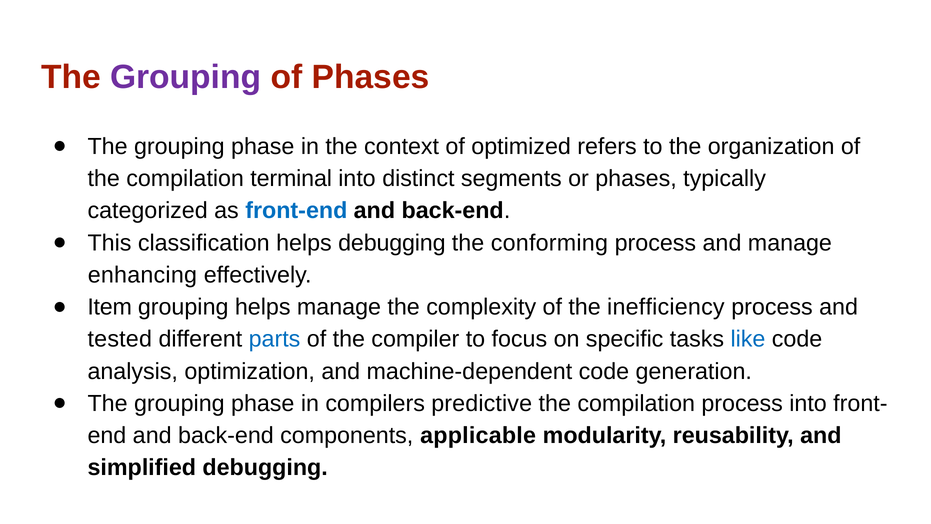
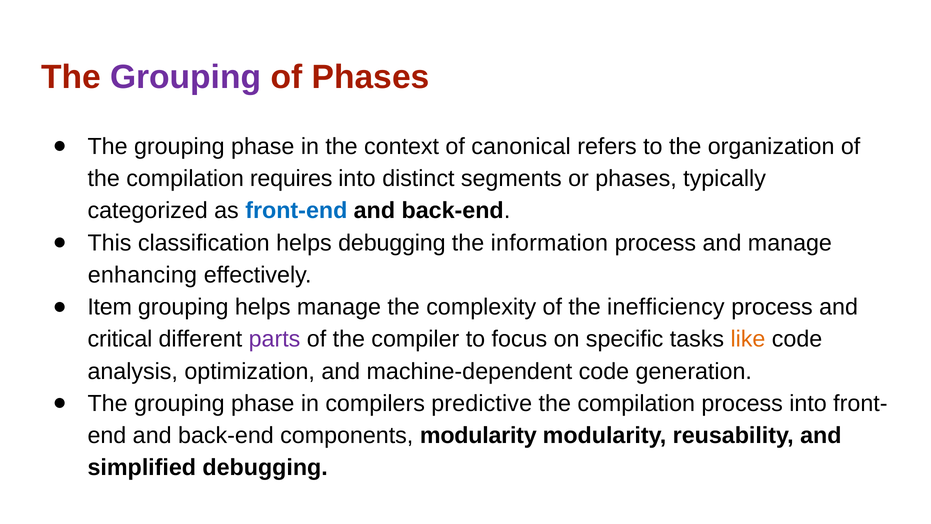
optimized: optimized -> canonical
terminal: terminal -> requires
conforming: conforming -> information
tested: tested -> critical
parts colour: blue -> purple
like colour: blue -> orange
components applicable: applicable -> modularity
